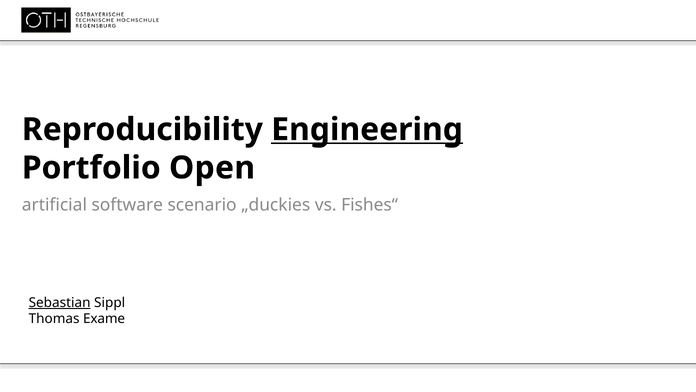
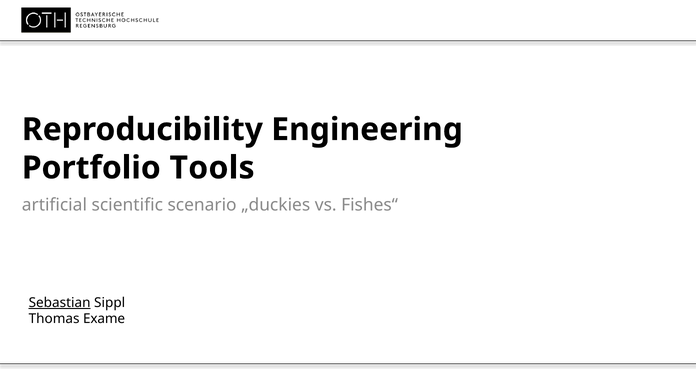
Engineering underline: present -> none
Open: Open -> Tools
software: software -> scientific
